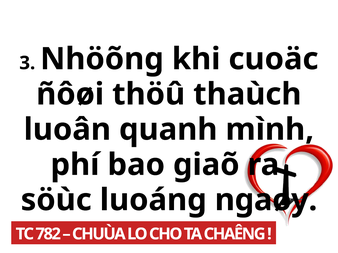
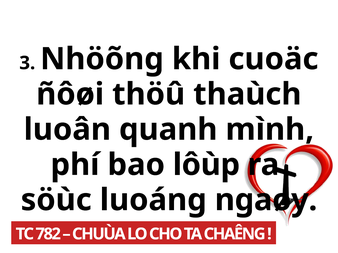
giaõ: giaõ -> lôùp
